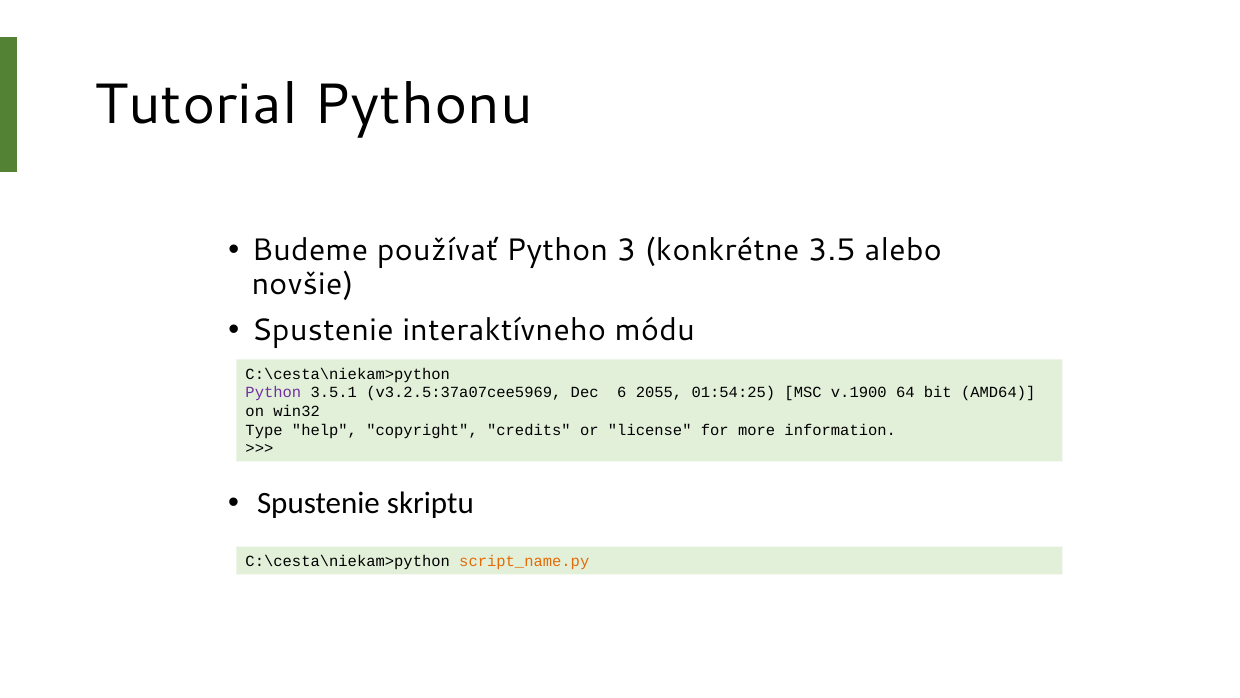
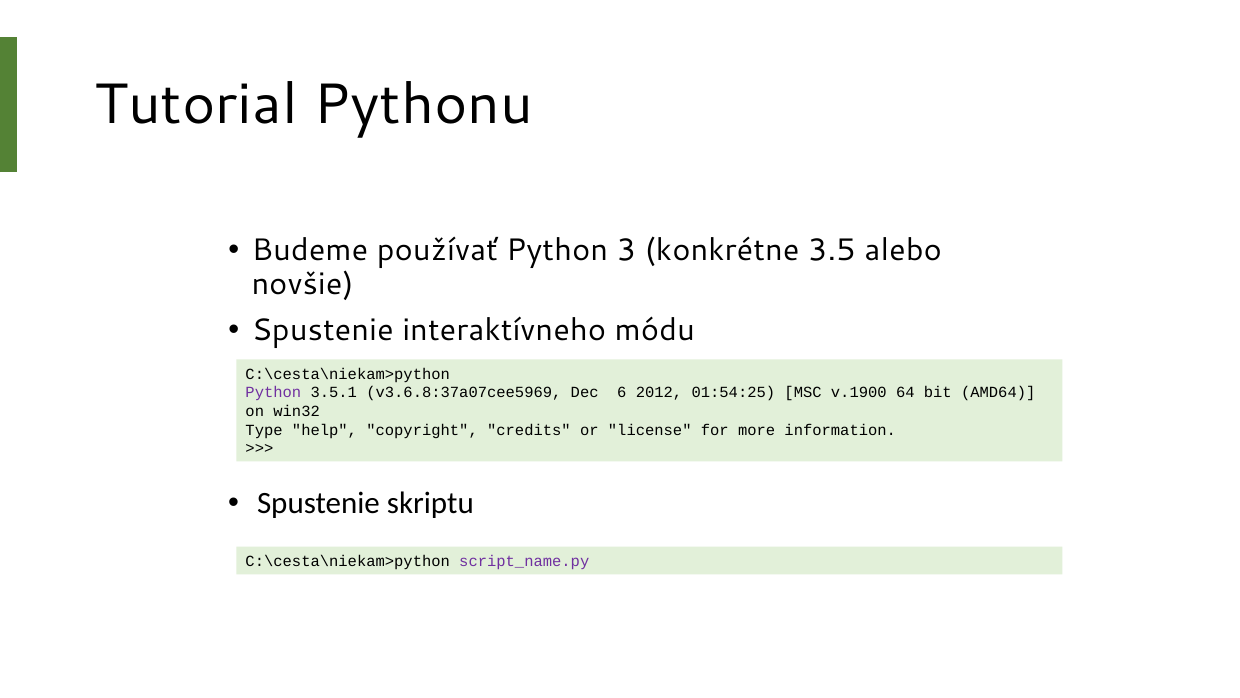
v3.2.5:37a07cee5969: v3.2.5:37a07cee5969 -> v3.6.8:37a07cee5969
2055: 2055 -> 2012
script_name.py colour: orange -> purple
